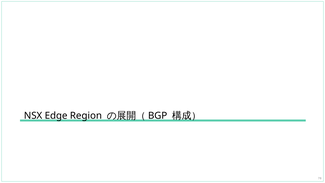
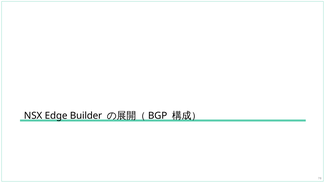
Region: Region -> Builder
